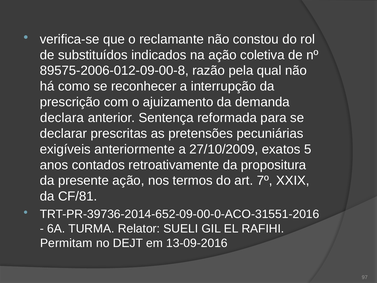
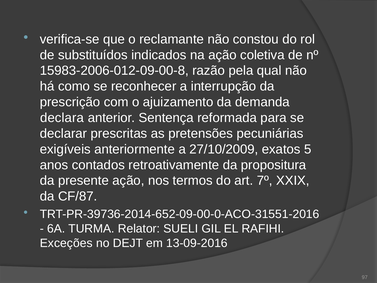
89575-2006-012-09-00-8: 89575-2006-012-09-00-8 -> 15983-2006-012-09-00-8
CF/81: CF/81 -> CF/87
Permitam: Permitam -> Exceções
